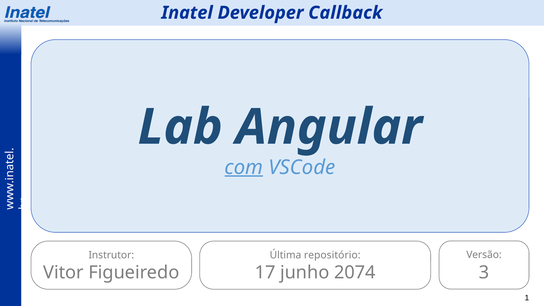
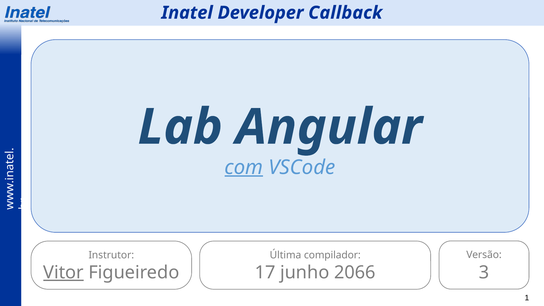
repositório: repositório -> compilador
Vitor underline: none -> present
2074: 2074 -> 2066
